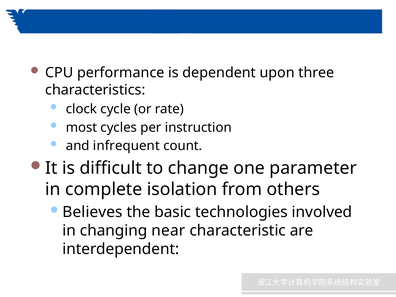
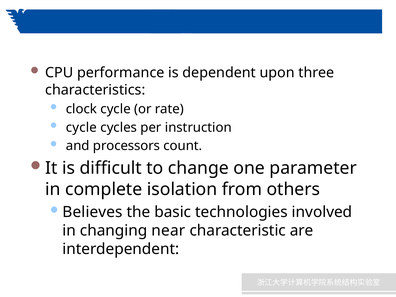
most at (81, 127): most -> cycle
infrequent: infrequent -> processors
